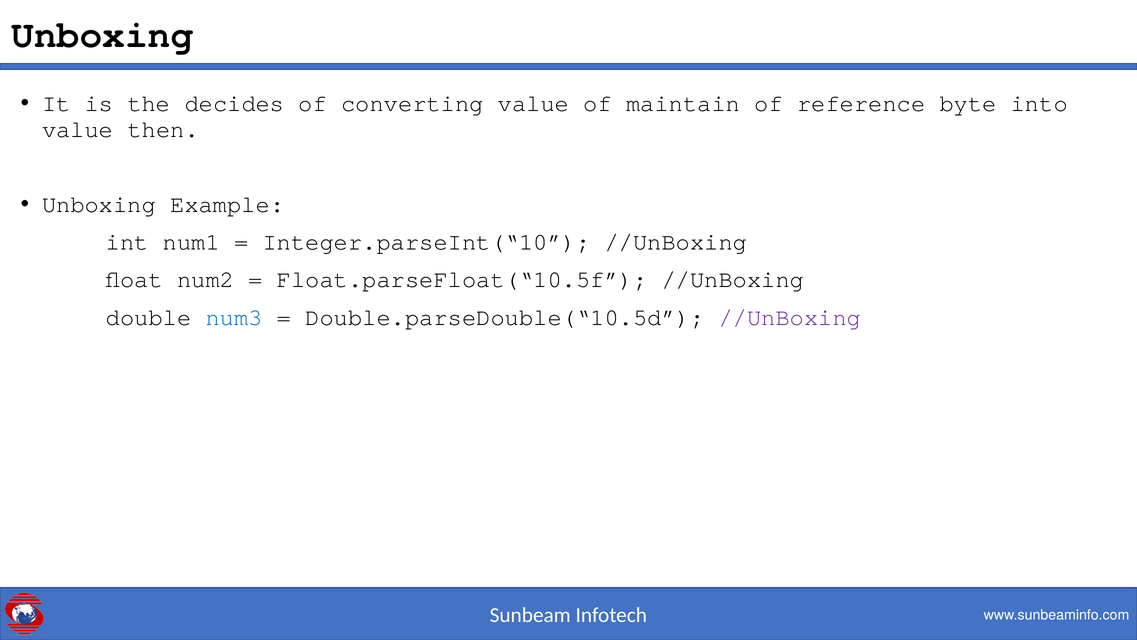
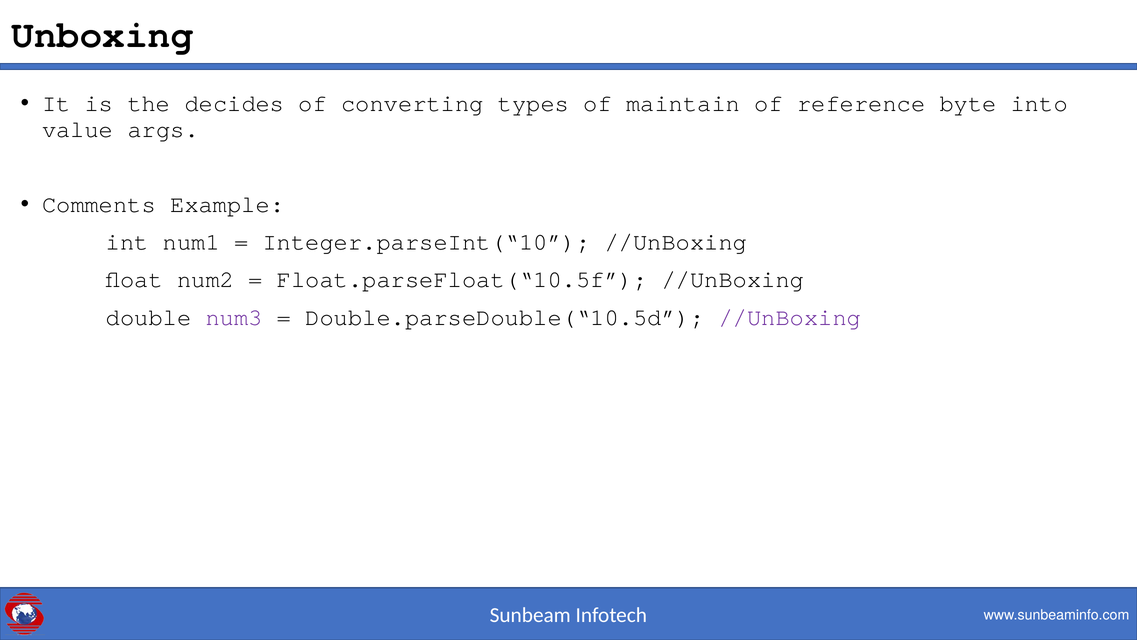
converting value: value -> types
then: then -> args
Unboxing at (99, 204): Unboxing -> Comments
num3 colour: blue -> purple
